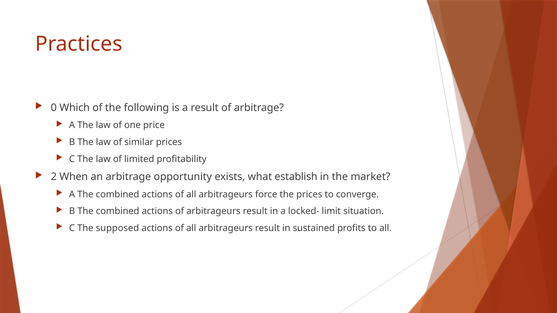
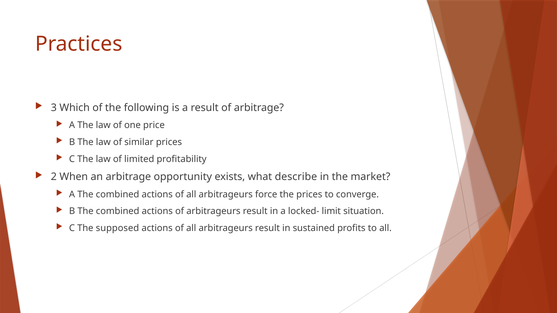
0: 0 -> 3
establish: establish -> describe
